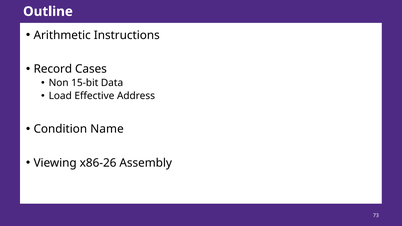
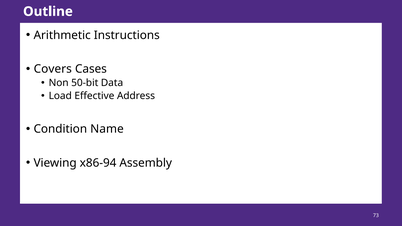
Record: Record -> Covers
15-bit: 15-bit -> 50-bit
x86-26: x86-26 -> x86-94
